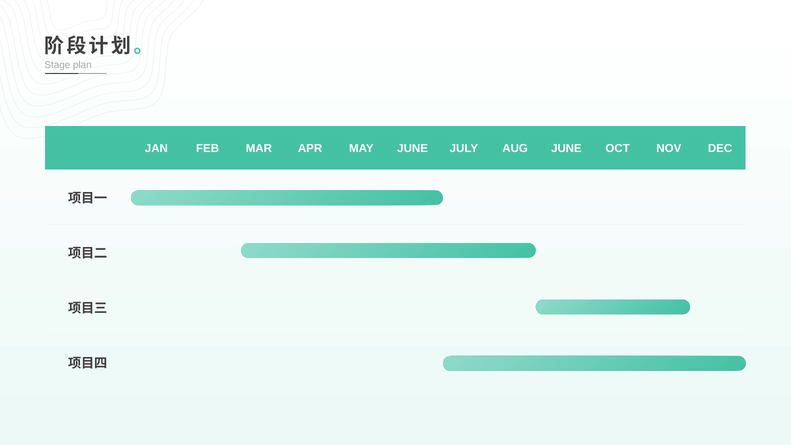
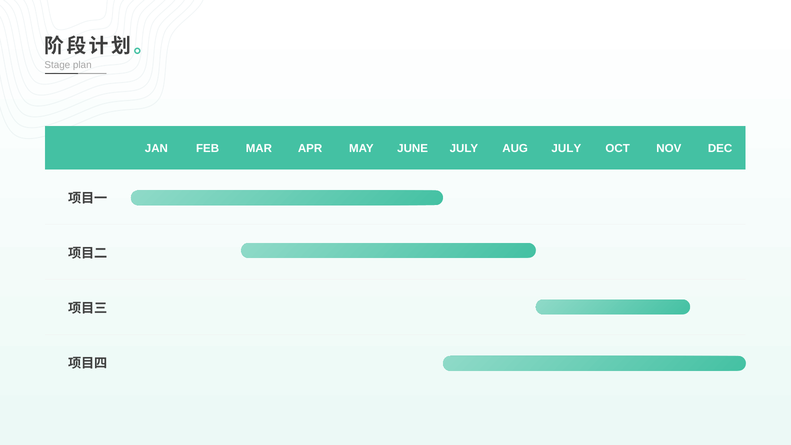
JUNE at (566, 148): JUNE -> JULY
